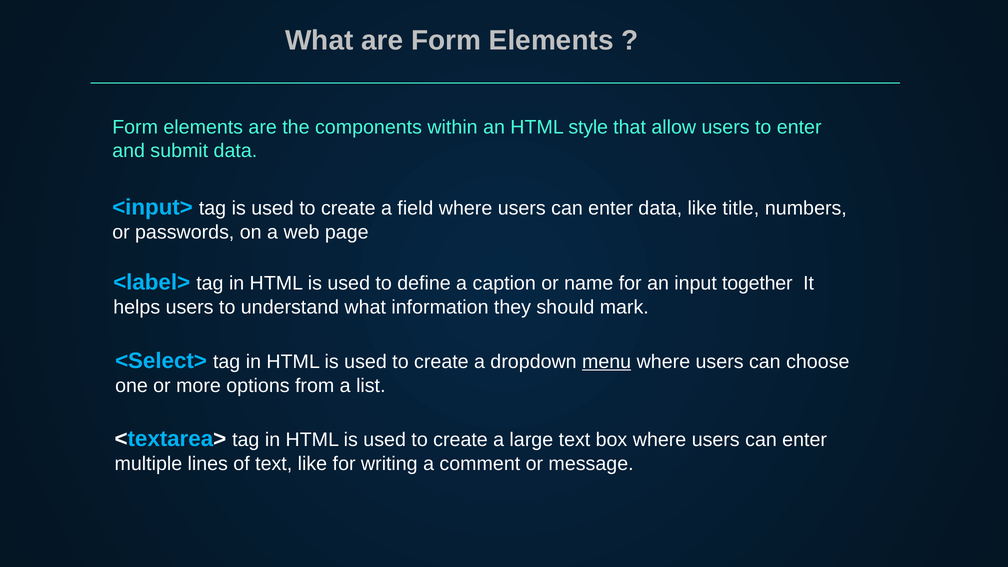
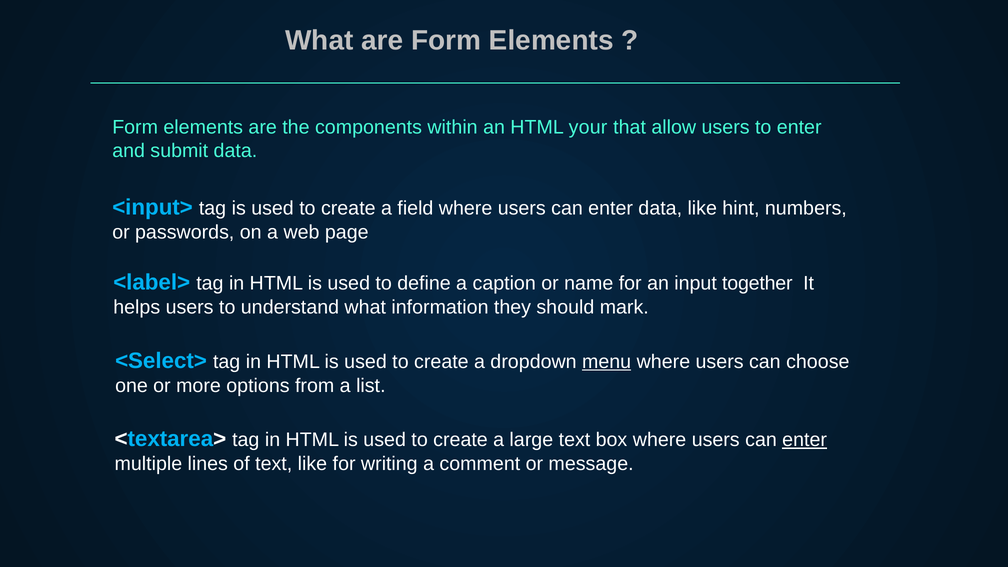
style: style -> your
title: title -> hint
enter at (805, 440) underline: none -> present
